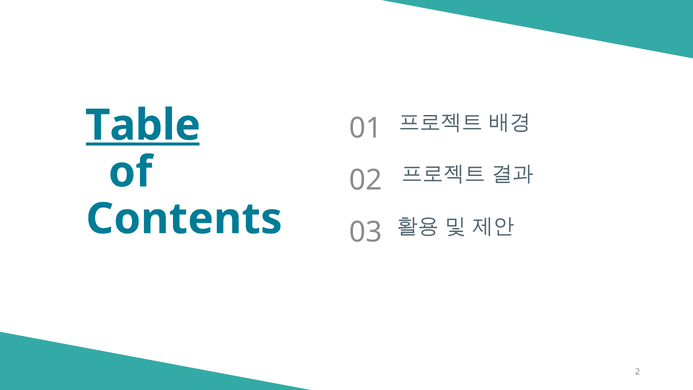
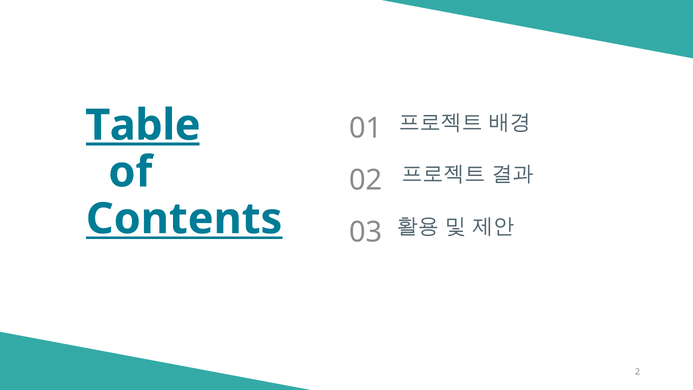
Contents underline: none -> present
